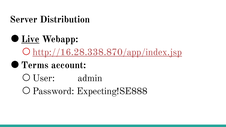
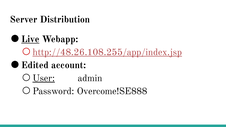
http://16.28.338.870/app/index.jsp: http://16.28.338.870/app/index.jsp -> http://48.26.108.255/app/index.jsp
Terms: Terms -> Edited
User underline: none -> present
Expecting!SE888: Expecting!SE888 -> Overcome!SE888
